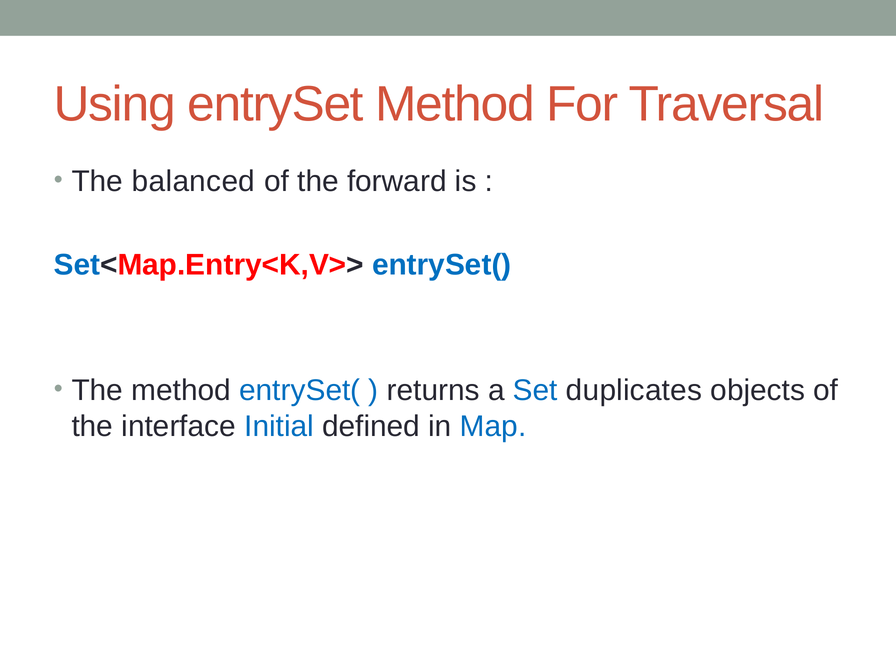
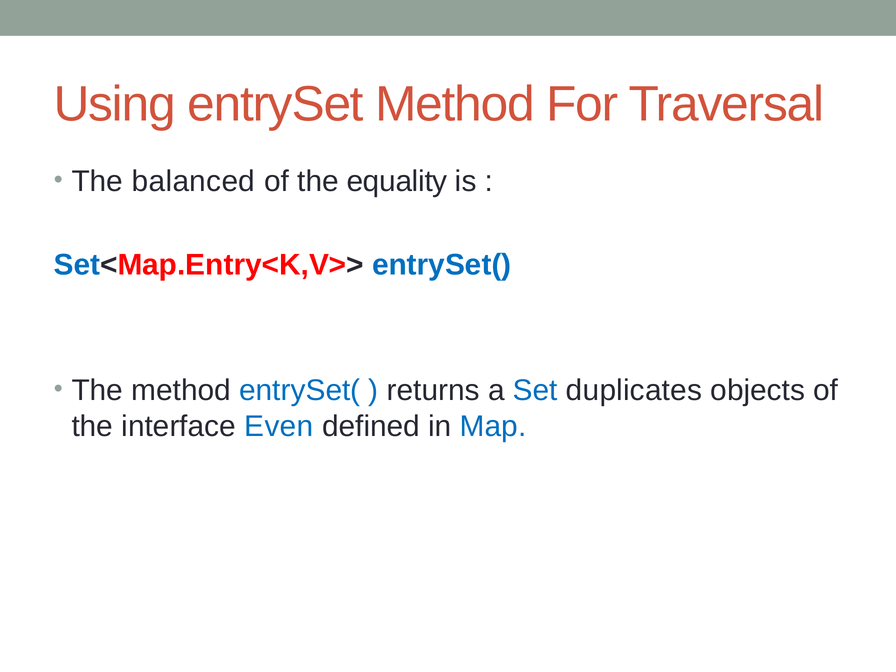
forward: forward -> equality
Initial: Initial -> Even
